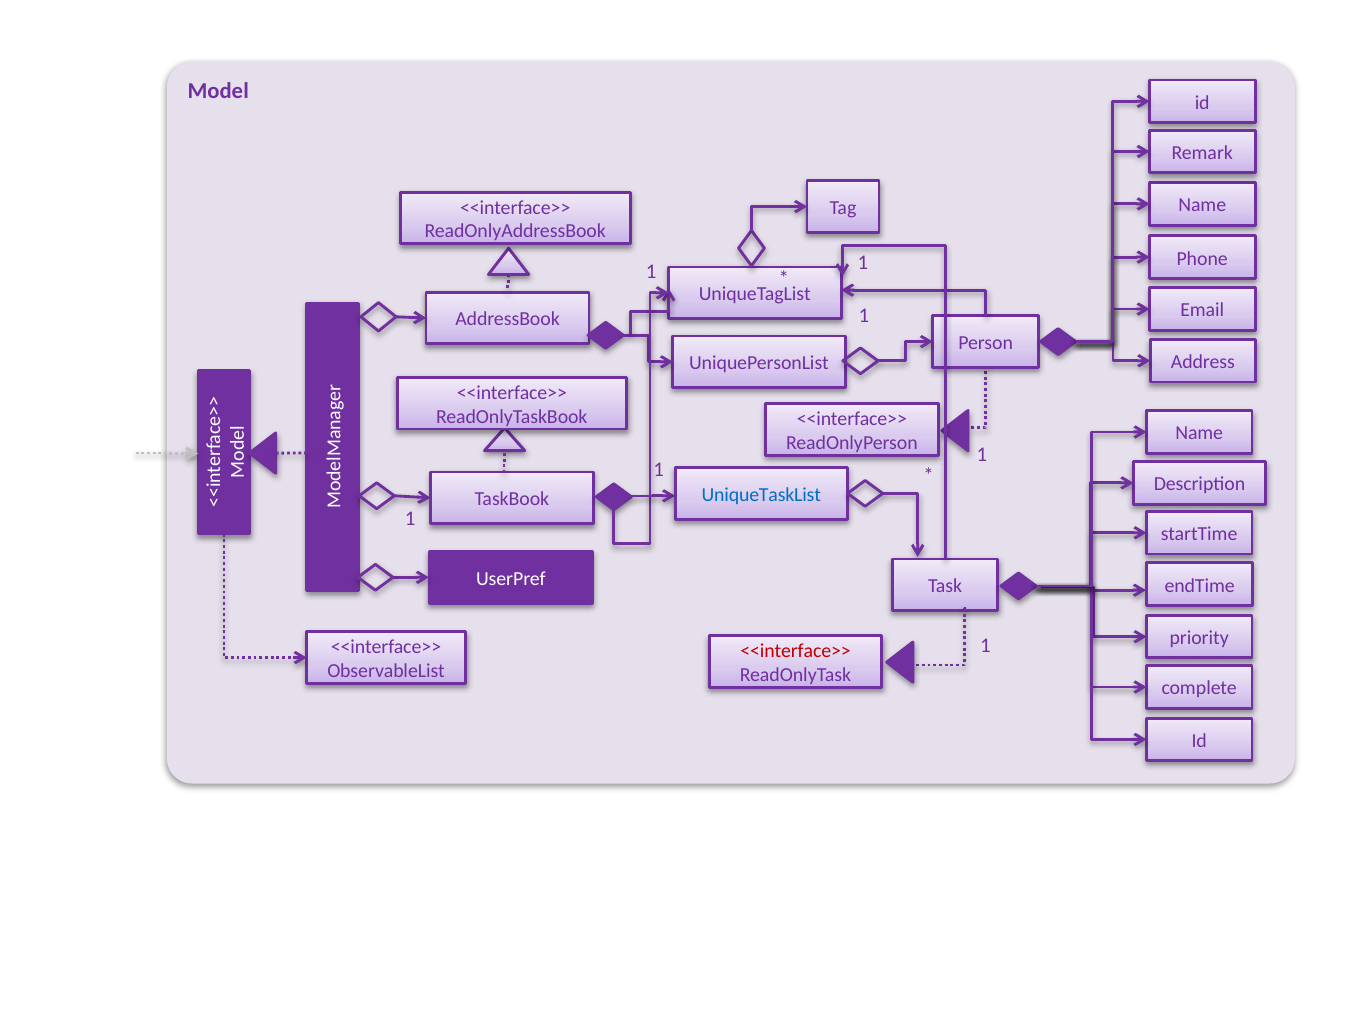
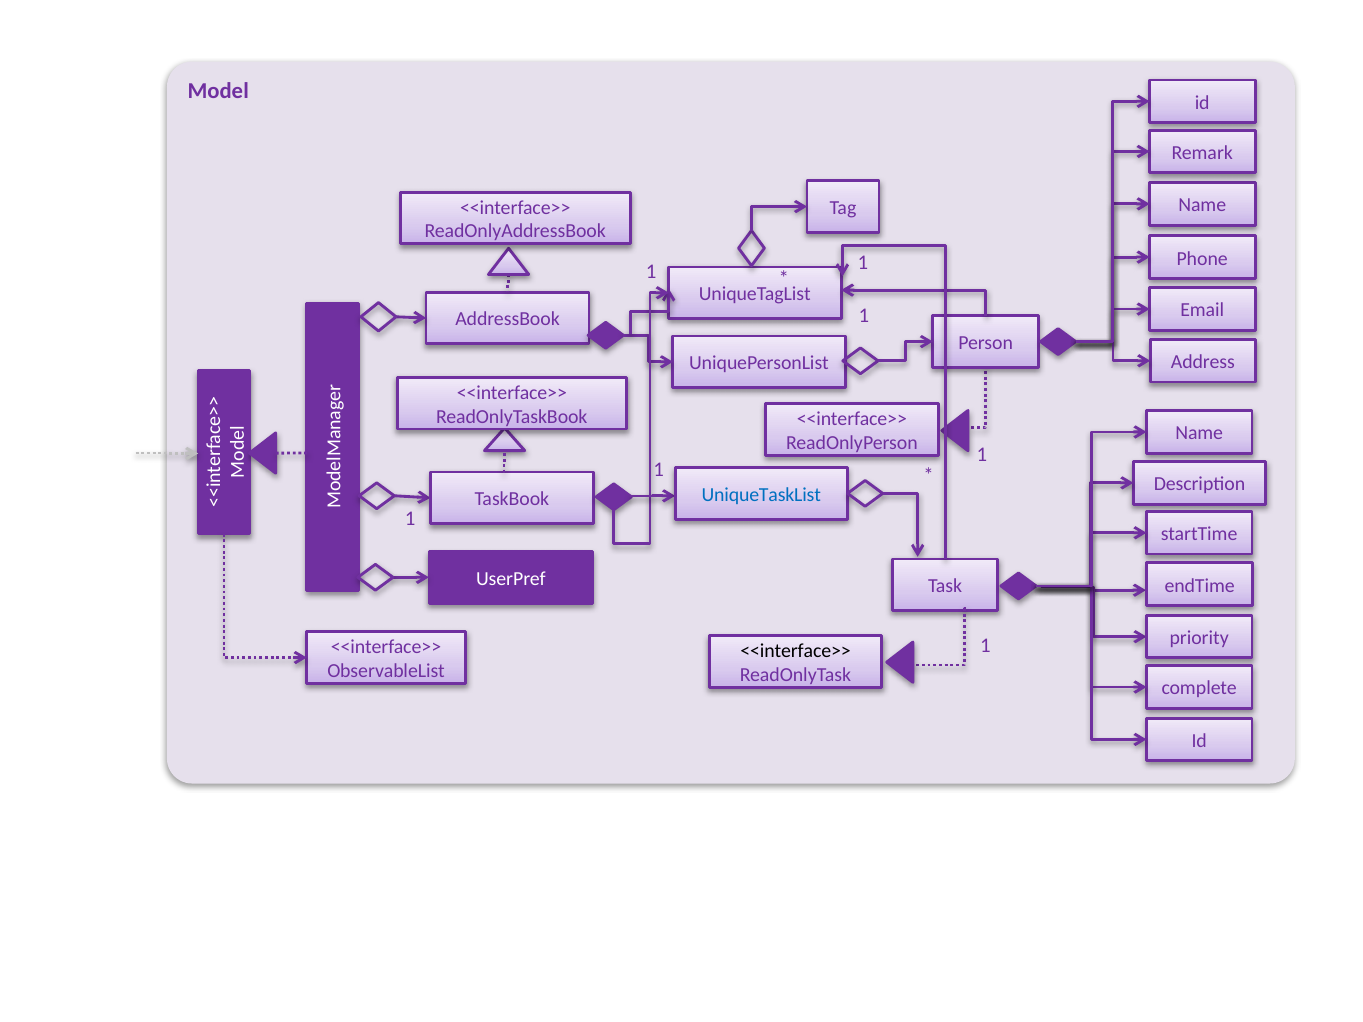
<<interface>> at (796, 651) colour: red -> black
